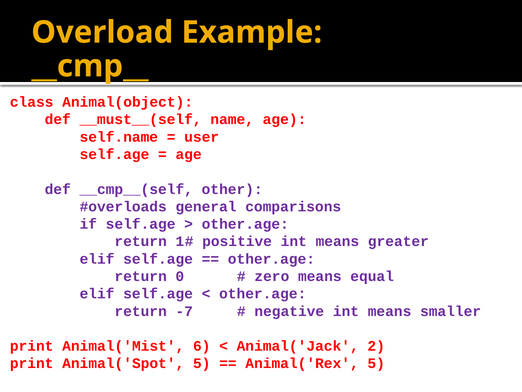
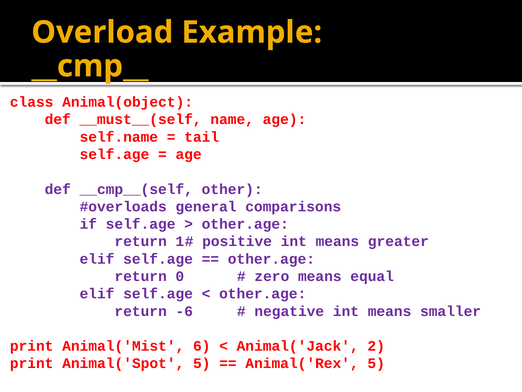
user: user -> tail
-7: -7 -> -6
